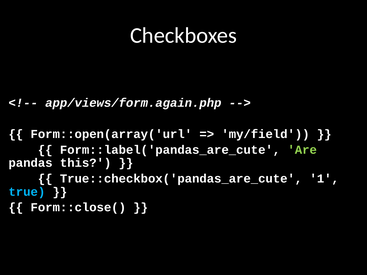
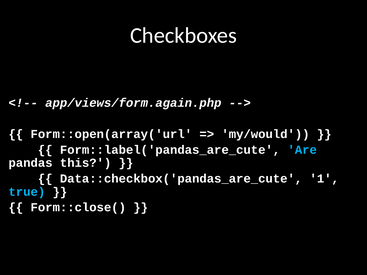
my/field: my/field -> my/would
Are colour: light green -> light blue
True::checkbox('pandas_are_cute: True::checkbox('pandas_are_cute -> Data::checkbox('pandas_are_cute
